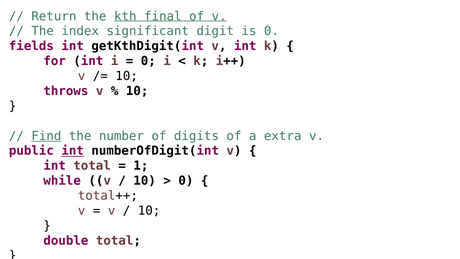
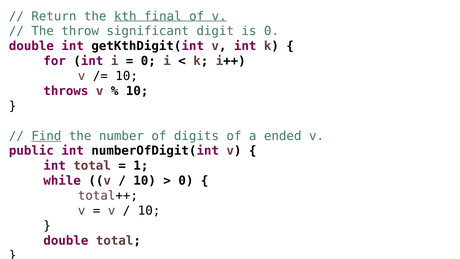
index: index -> throw
fields at (31, 46): fields -> double
extra: extra -> ended
int at (73, 151) underline: present -> none
